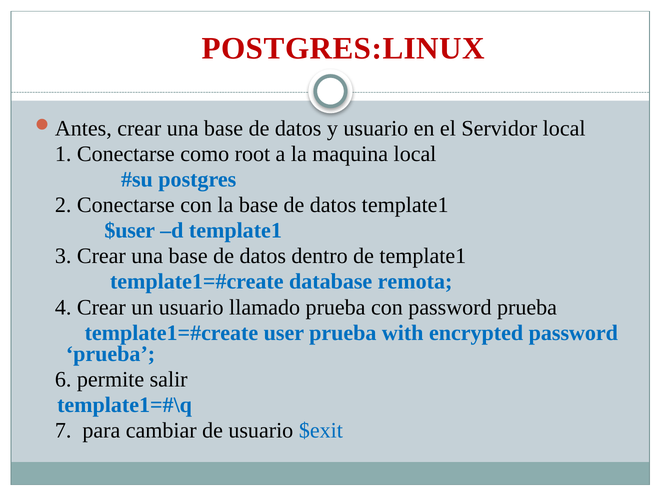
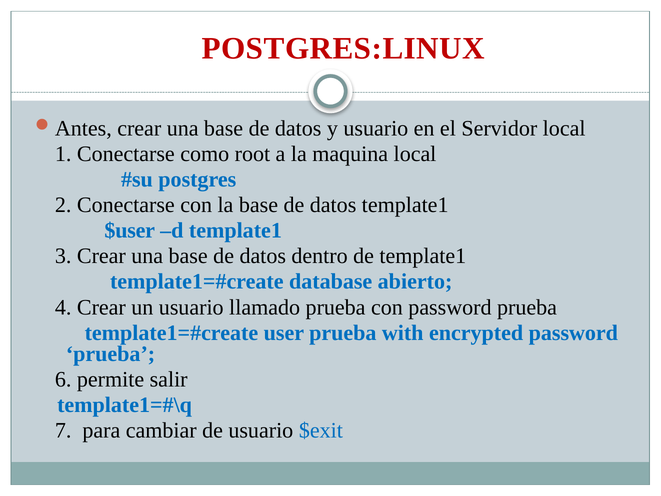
remota: remota -> abierto
